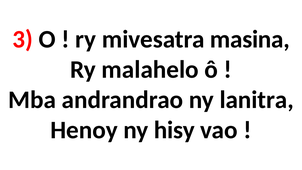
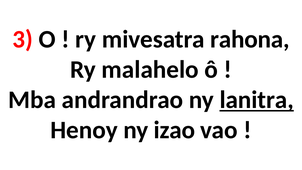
masina: masina -> rahona
lanitra underline: none -> present
hisy: hisy -> izao
